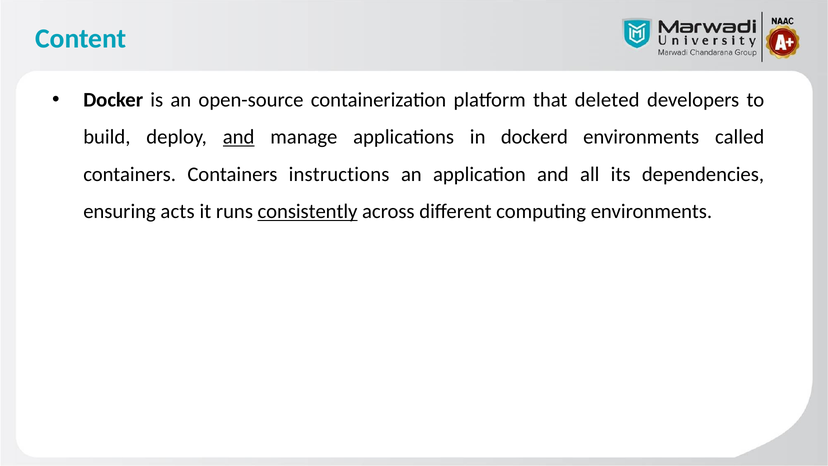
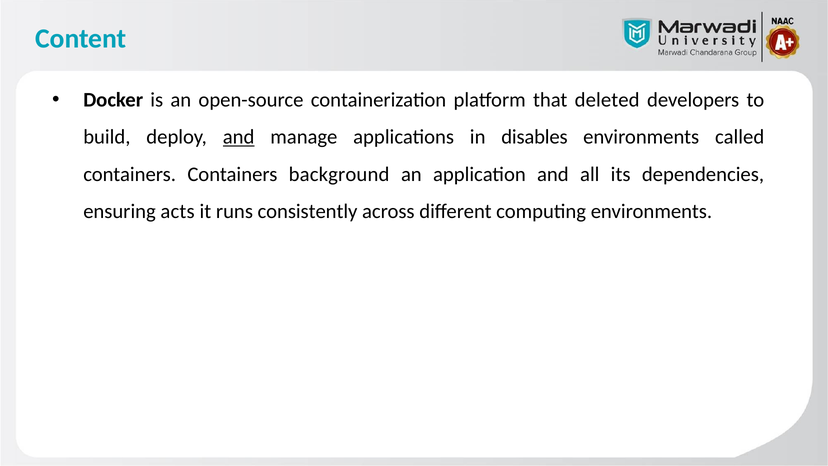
dockerd: dockerd -> disables
instructions: instructions -> background
consistently underline: present -> none
